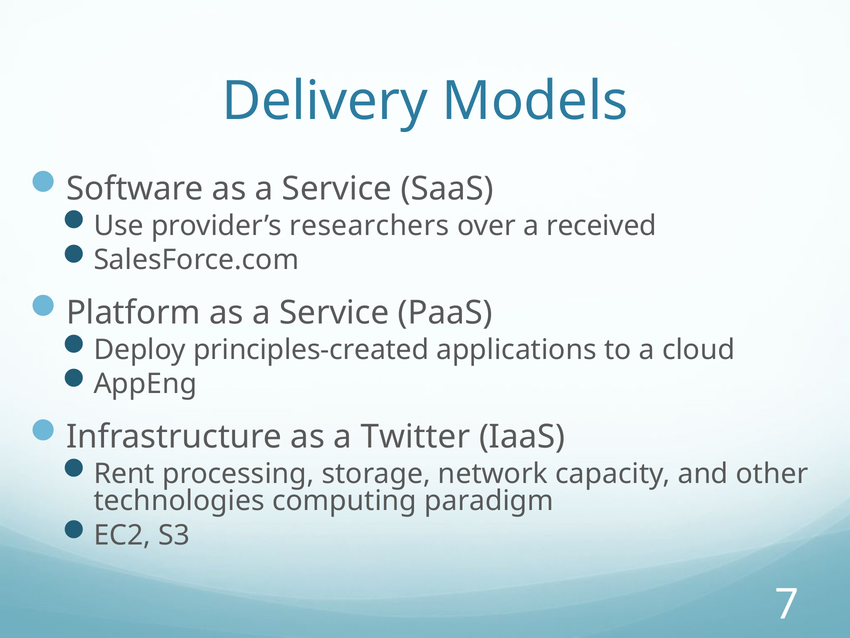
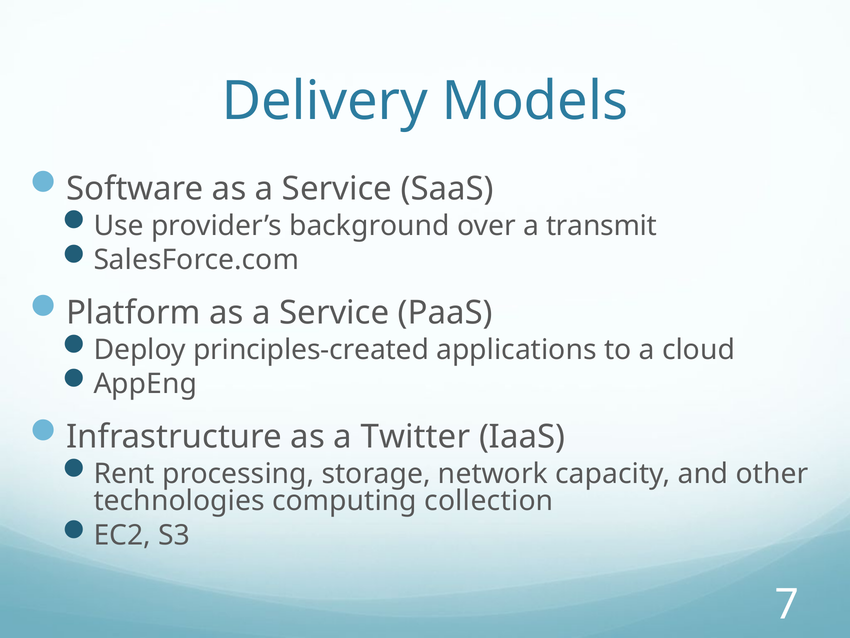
researchers: researchers -> background
received: received -> transmit
paradigm: paradigm -> collection
